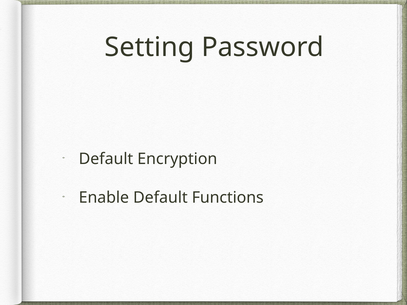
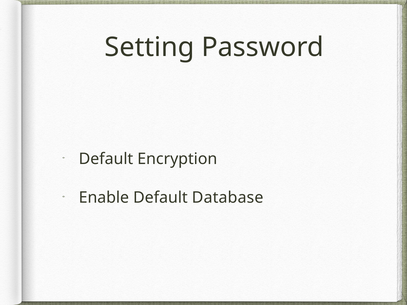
Functions: Functions -> Database
